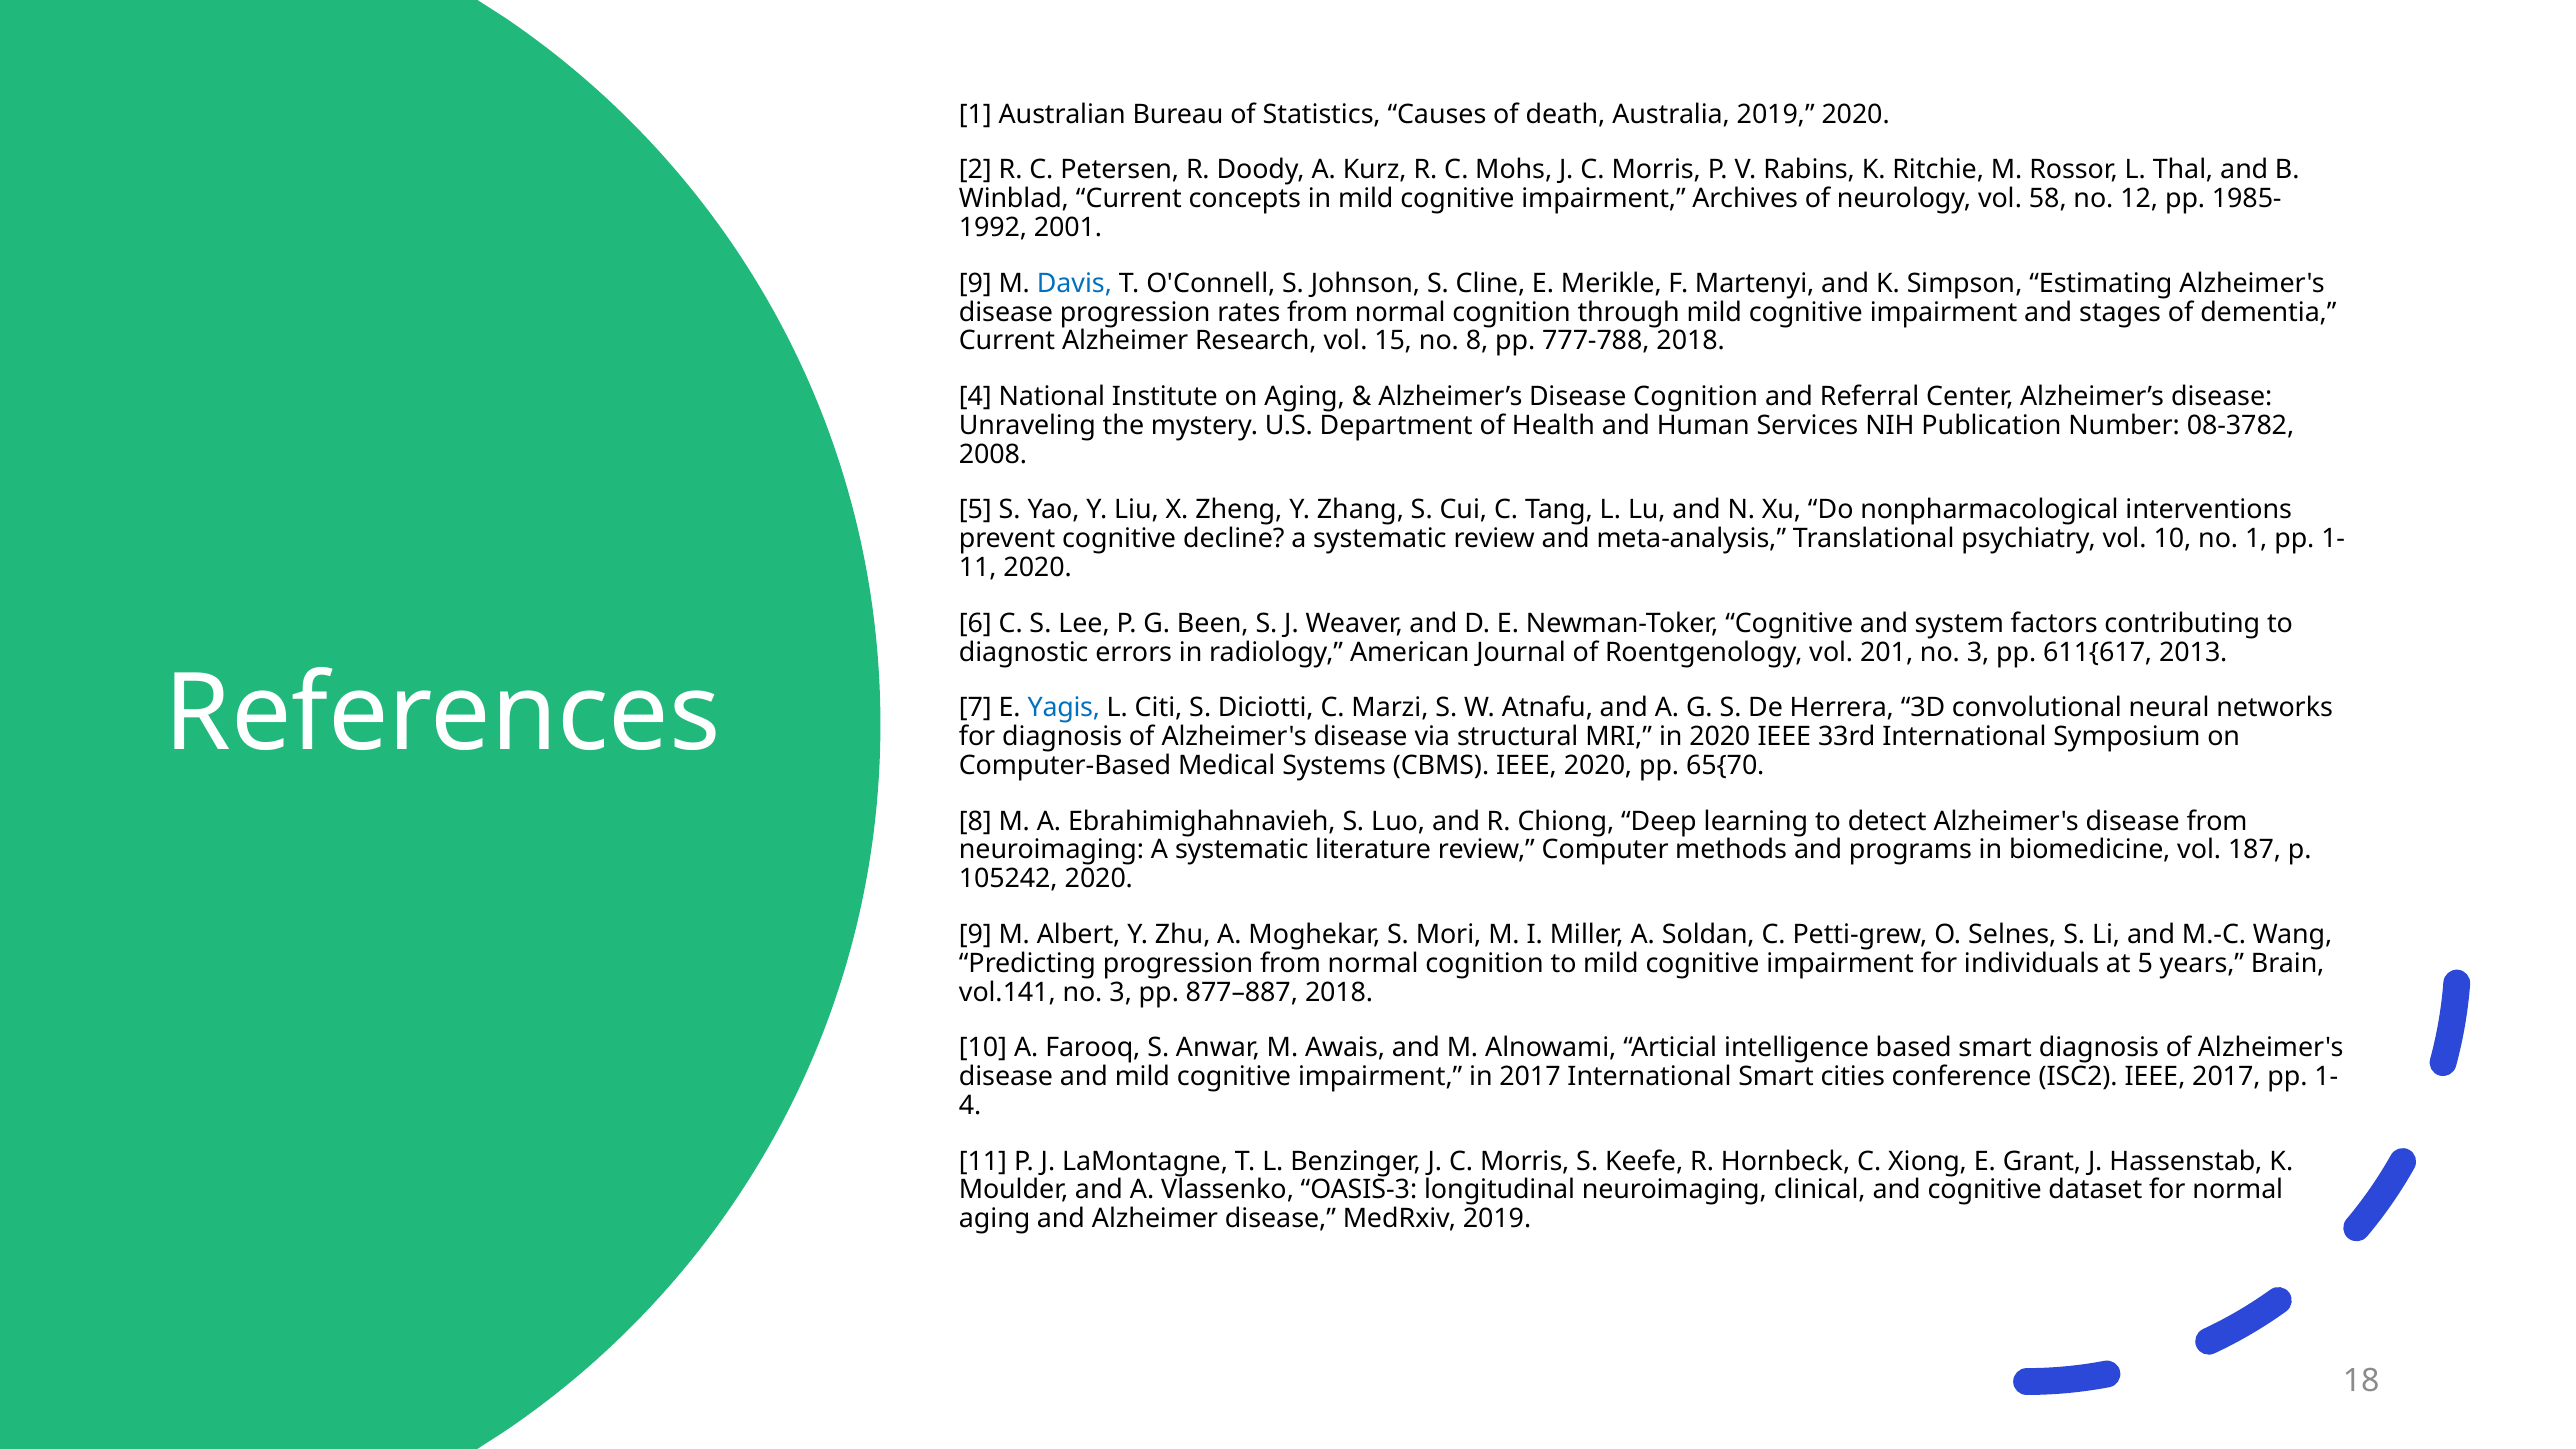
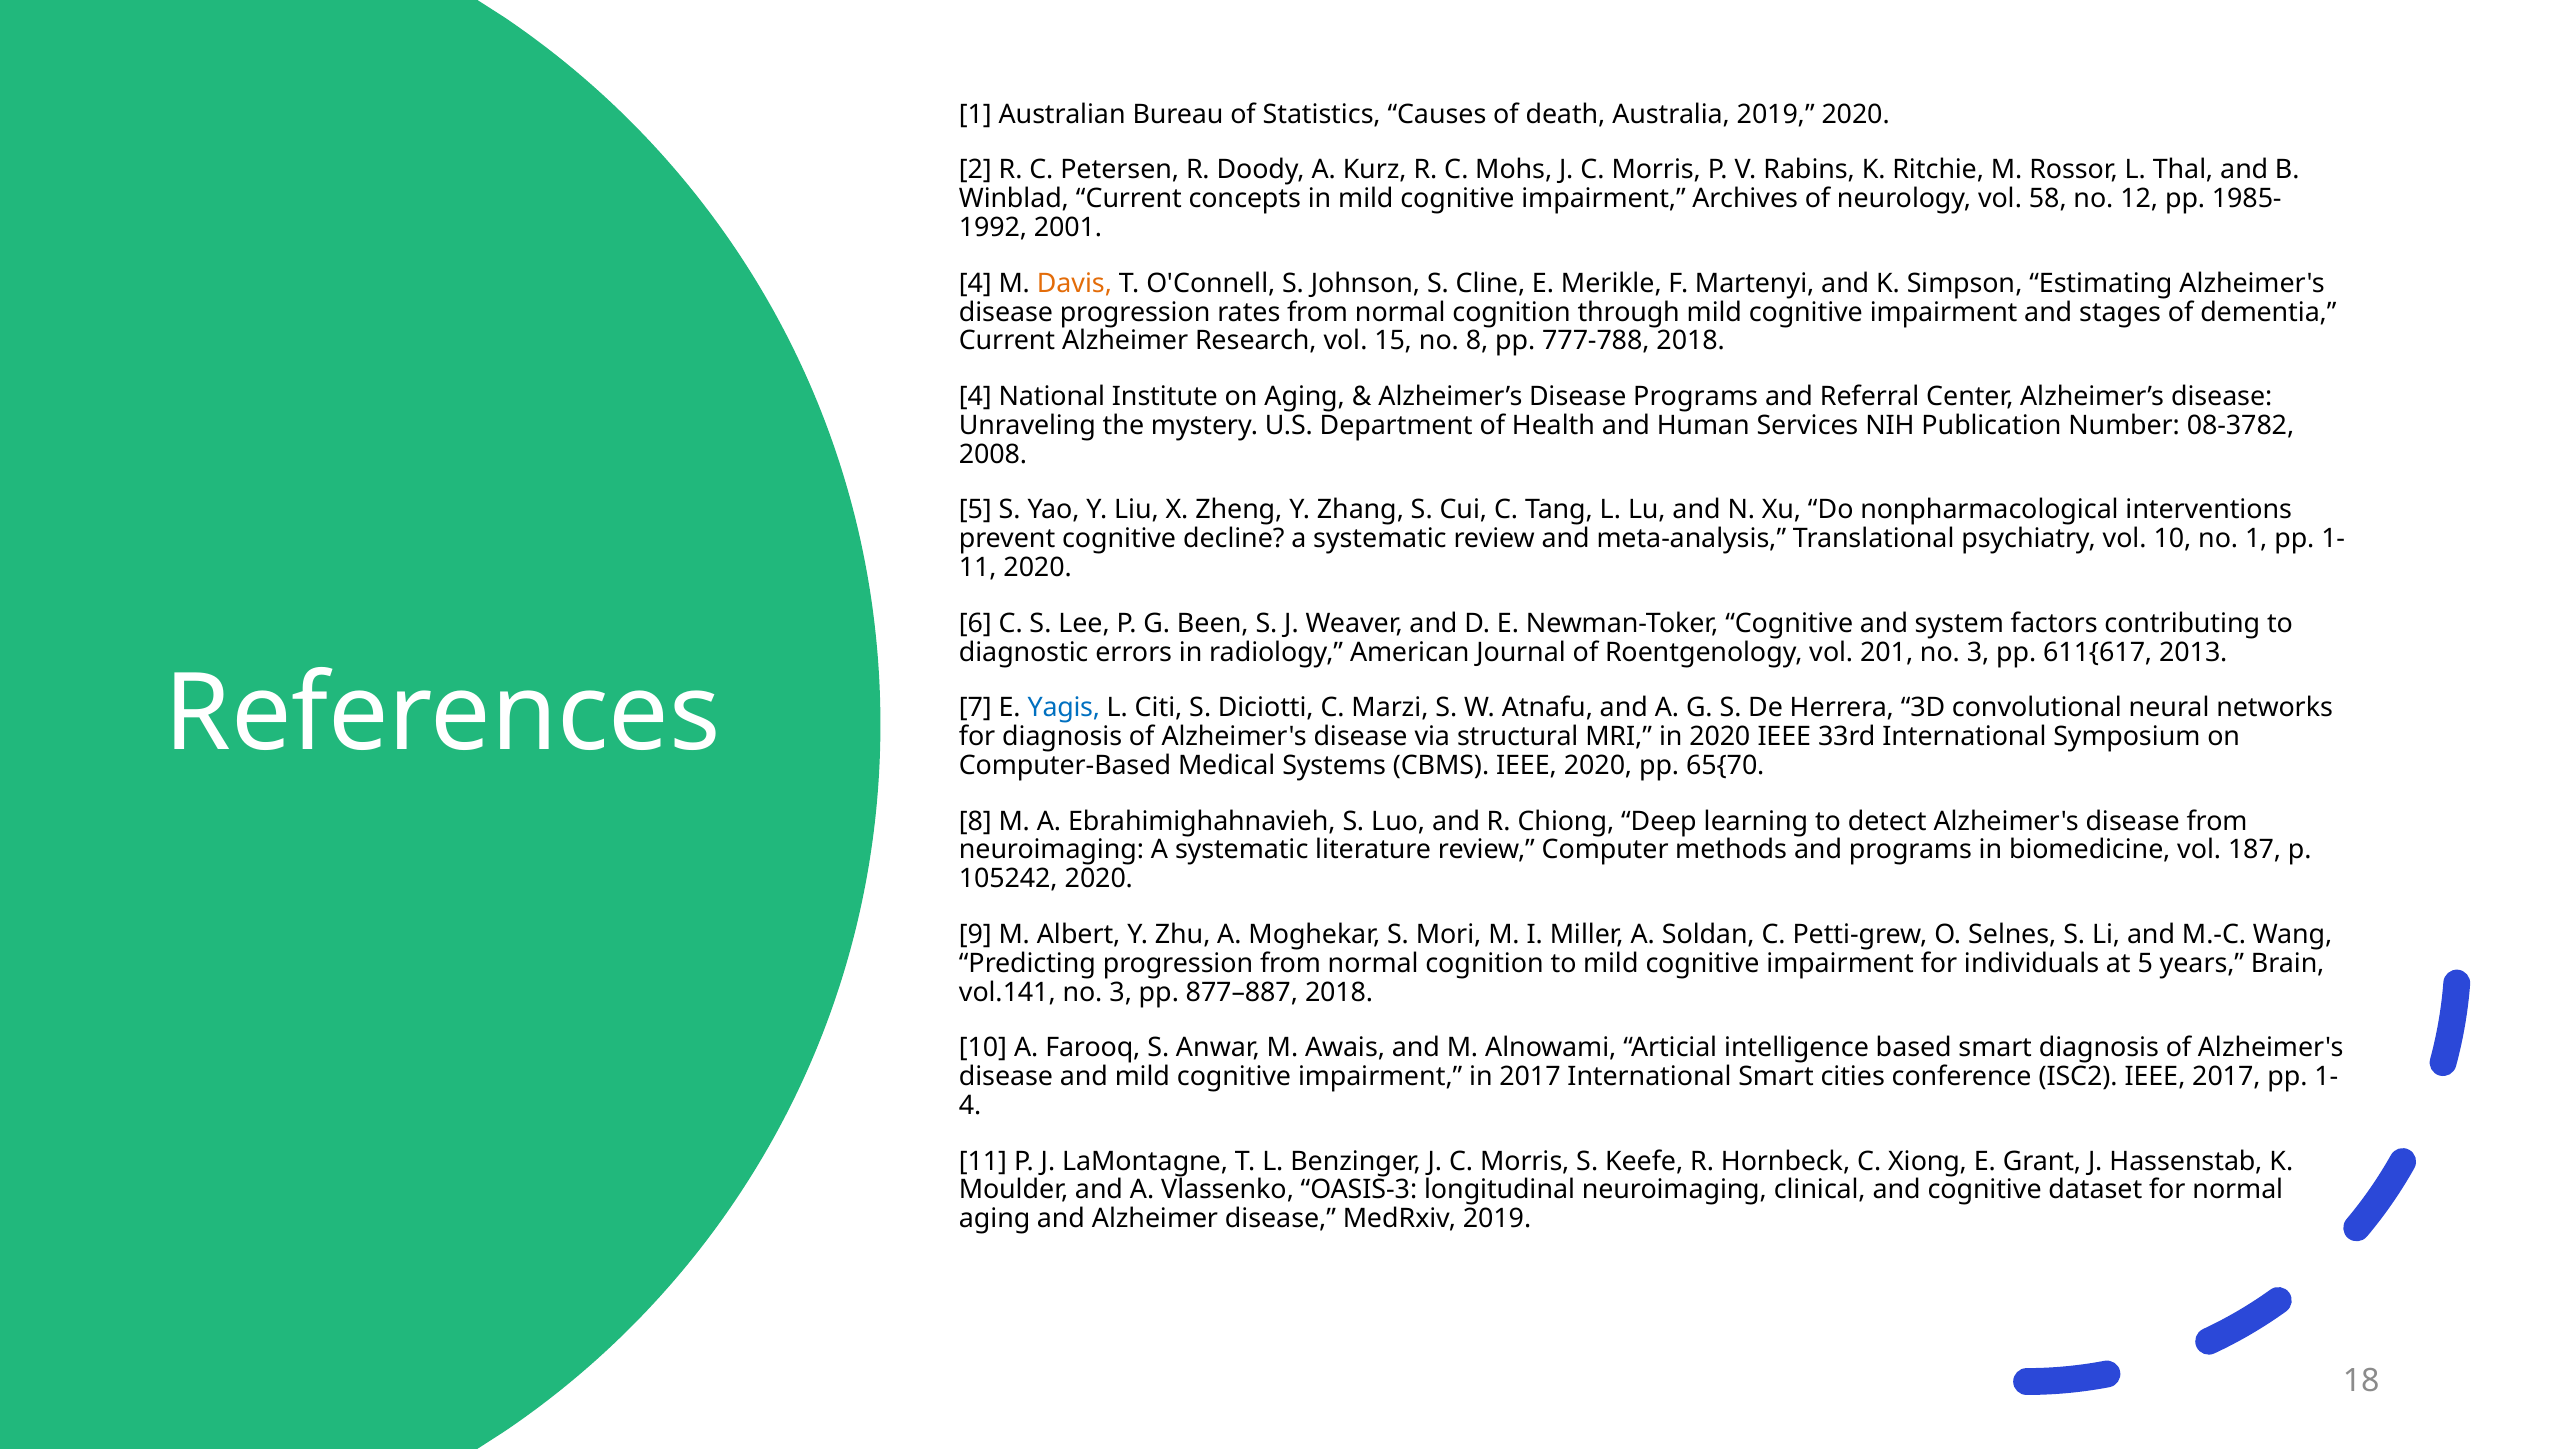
9 at (975, 283): 9 -> 4
Davis colour: blue -> orange
Disease Cognition: Cognition -> Programs
